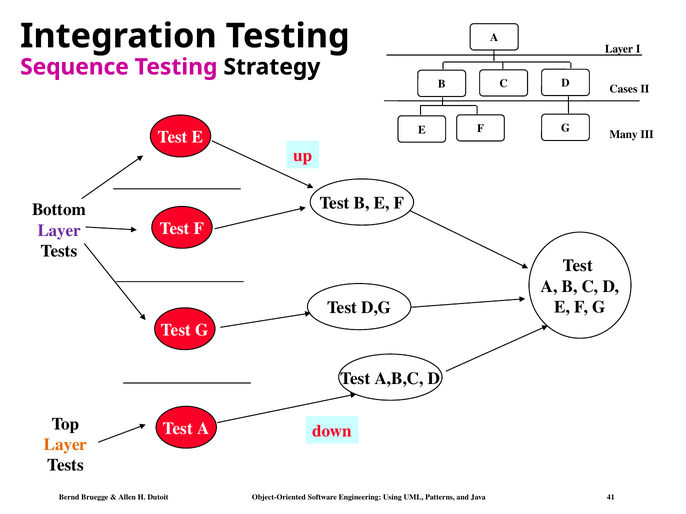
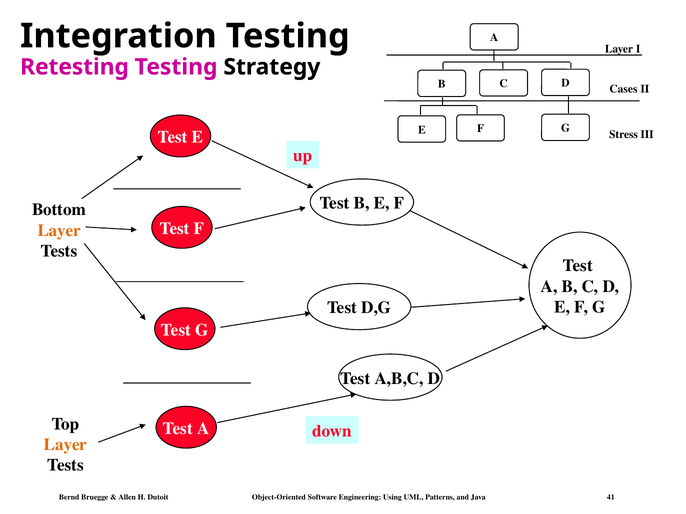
Sequence: Sequence -> Retesting
Many: Many -> Stress
Layer at (59, 231) colour: purple -> orange
